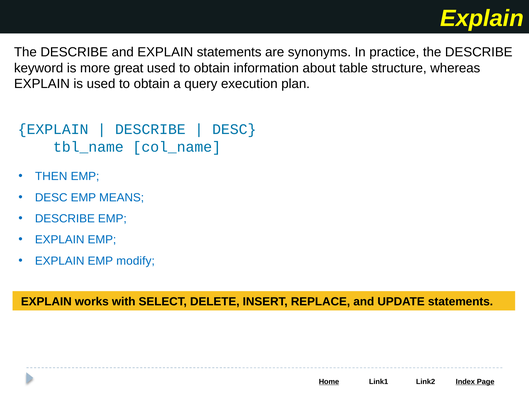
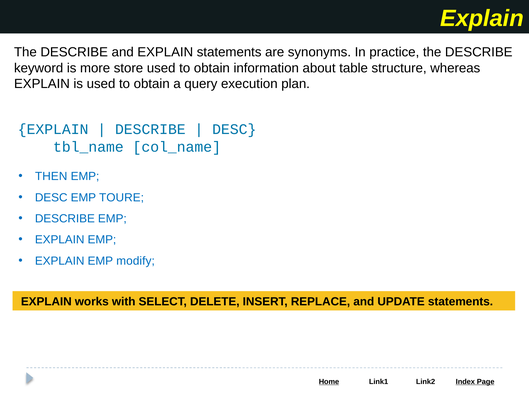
great: great -> store
MEANS: MEANS -> TOURE
